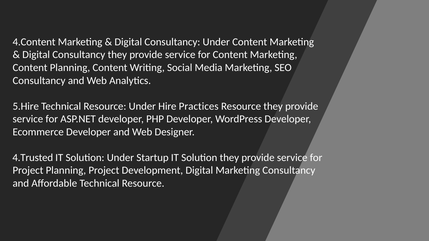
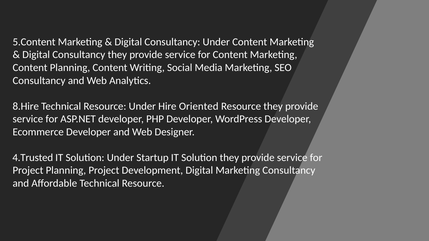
4.Content: 4.Content -> 5.Content
5.Hire: 5.Hire -> 8.Hire
Practices: Practices -> Oriented
